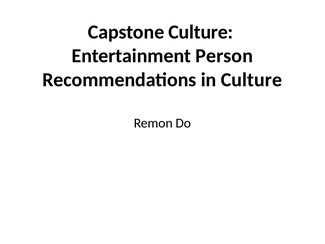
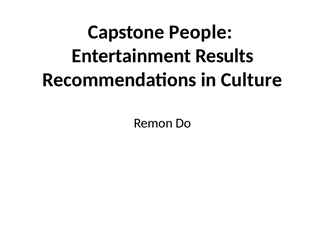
Capstone Culture: Culture -> People
Person: Person -> Results
